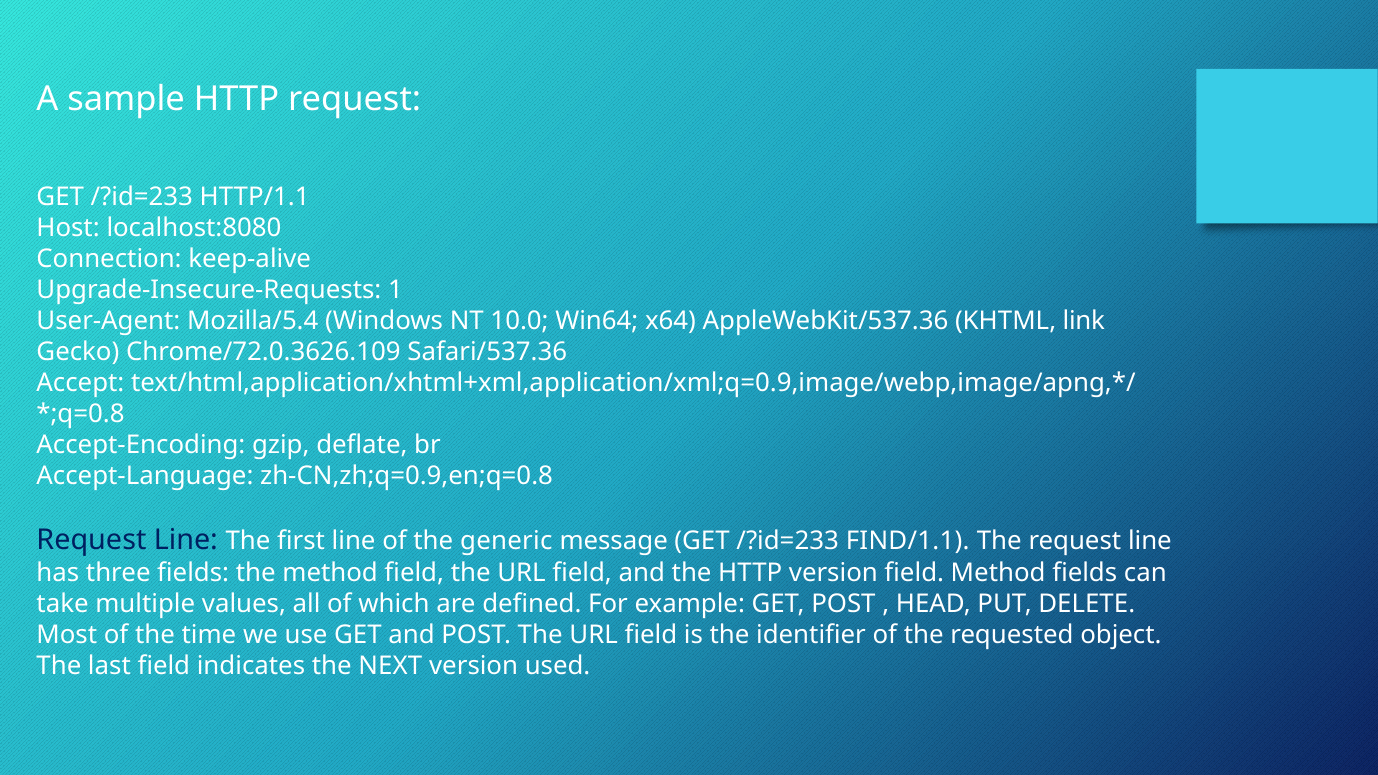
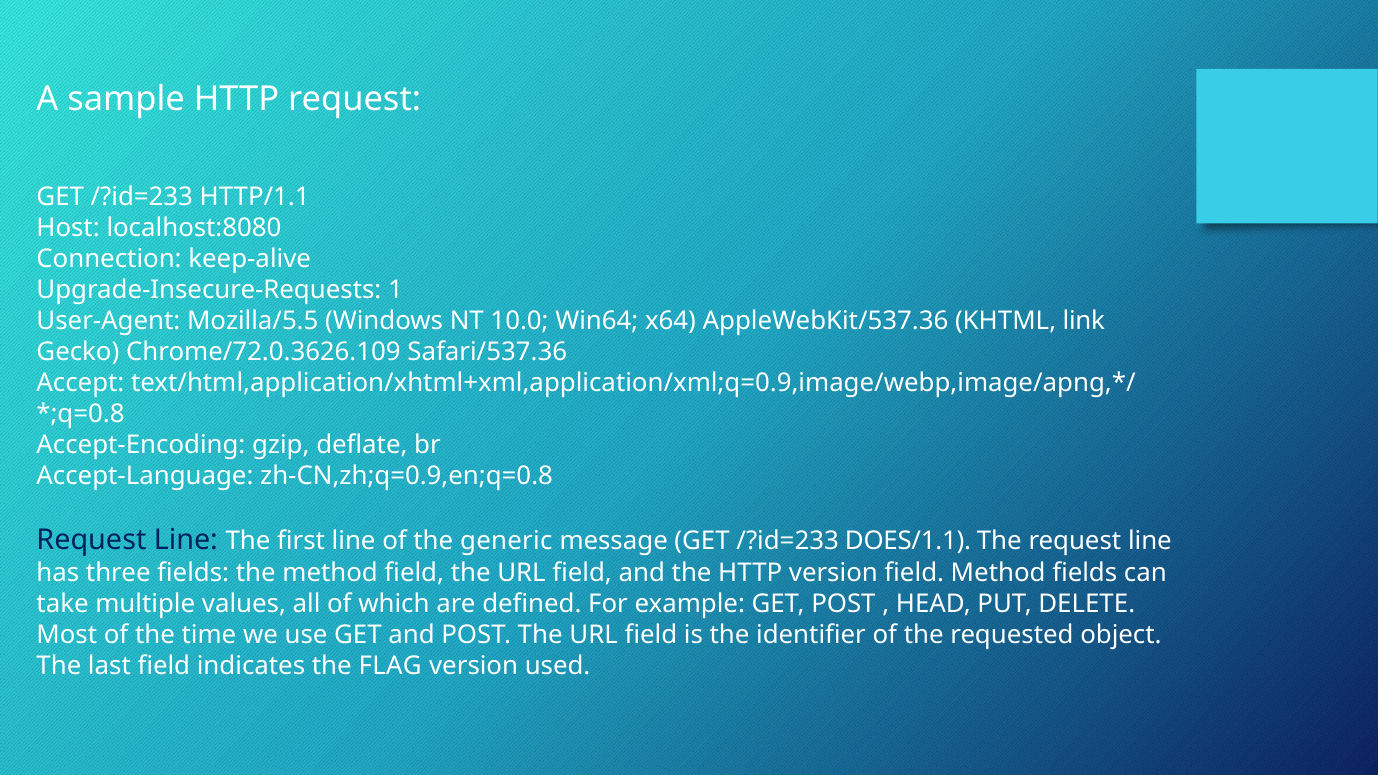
Mozilla/5.4: Mozilla/5.4 -> Mozilla/5.5
FIND/1.1: FIND/1.1 -> DOES/1.1
NEXT: NEXT -> FLAG
